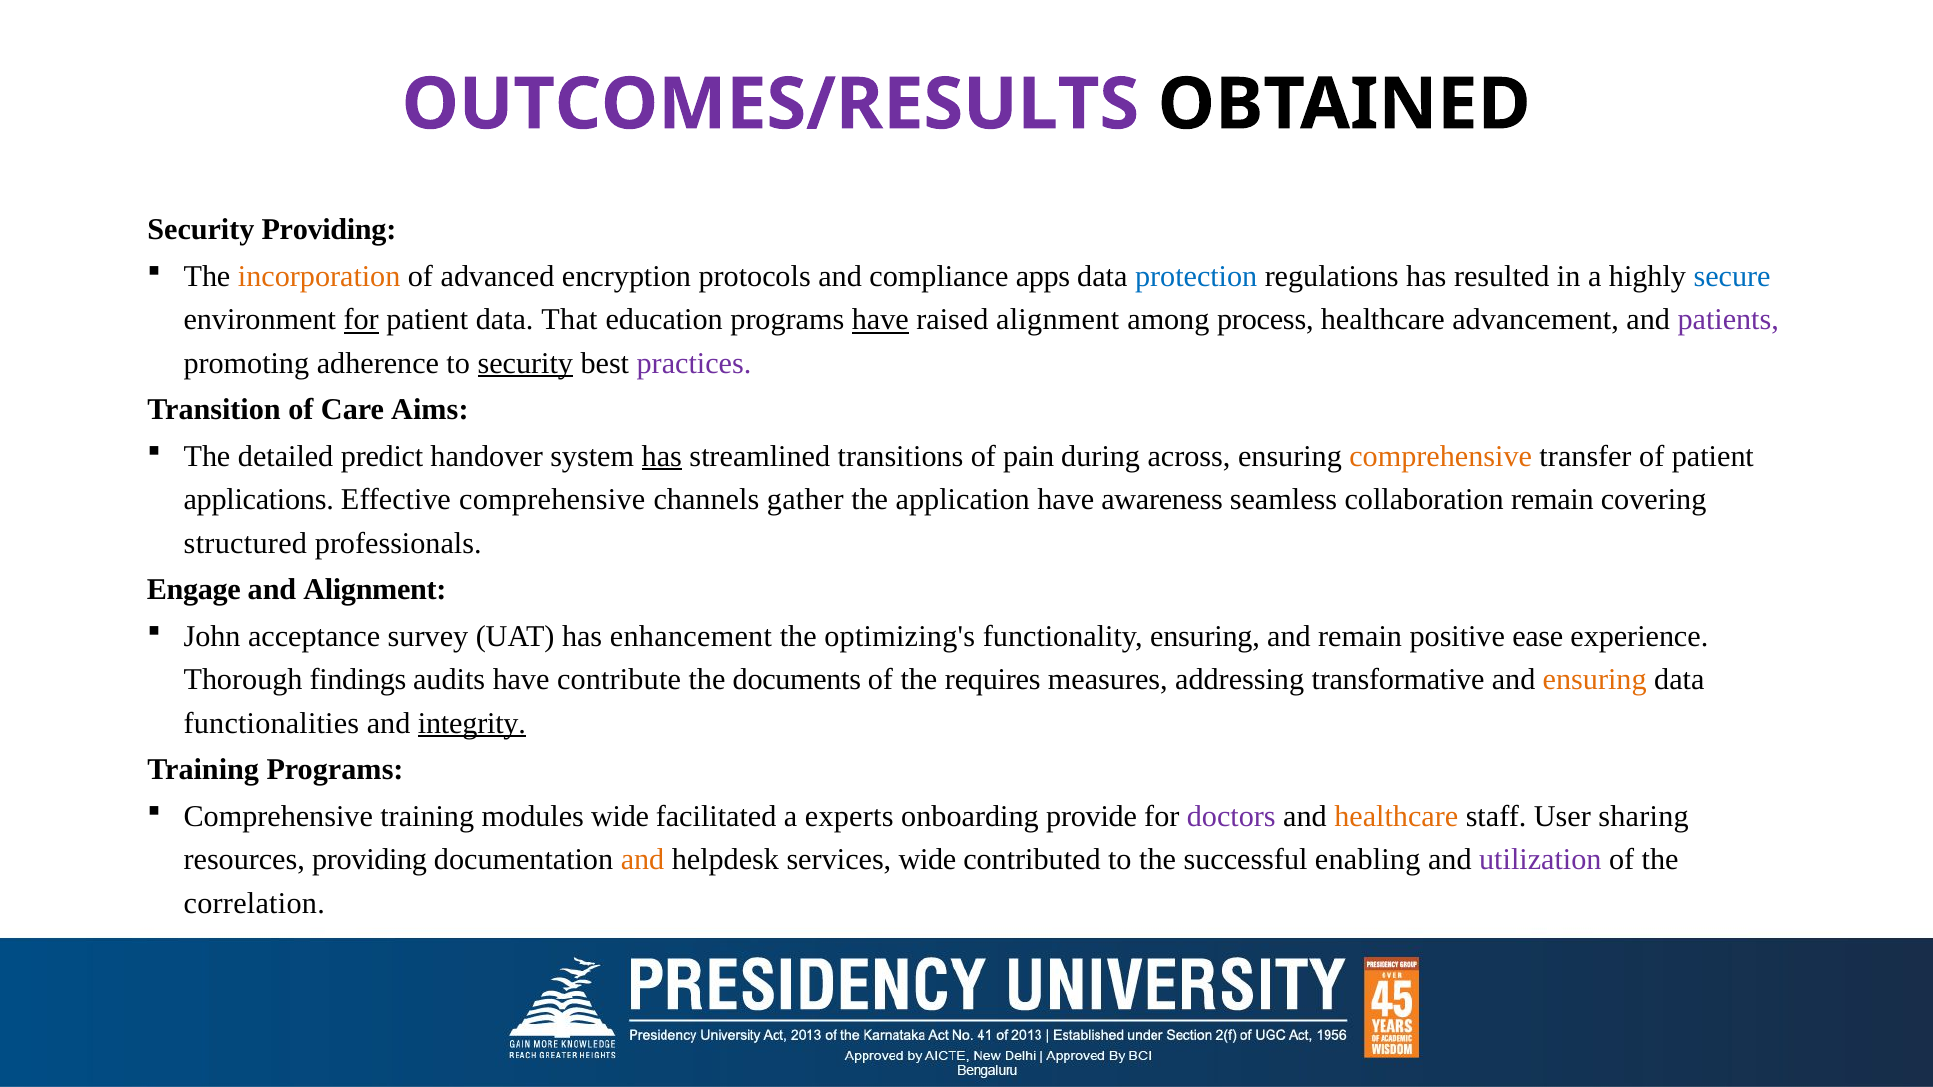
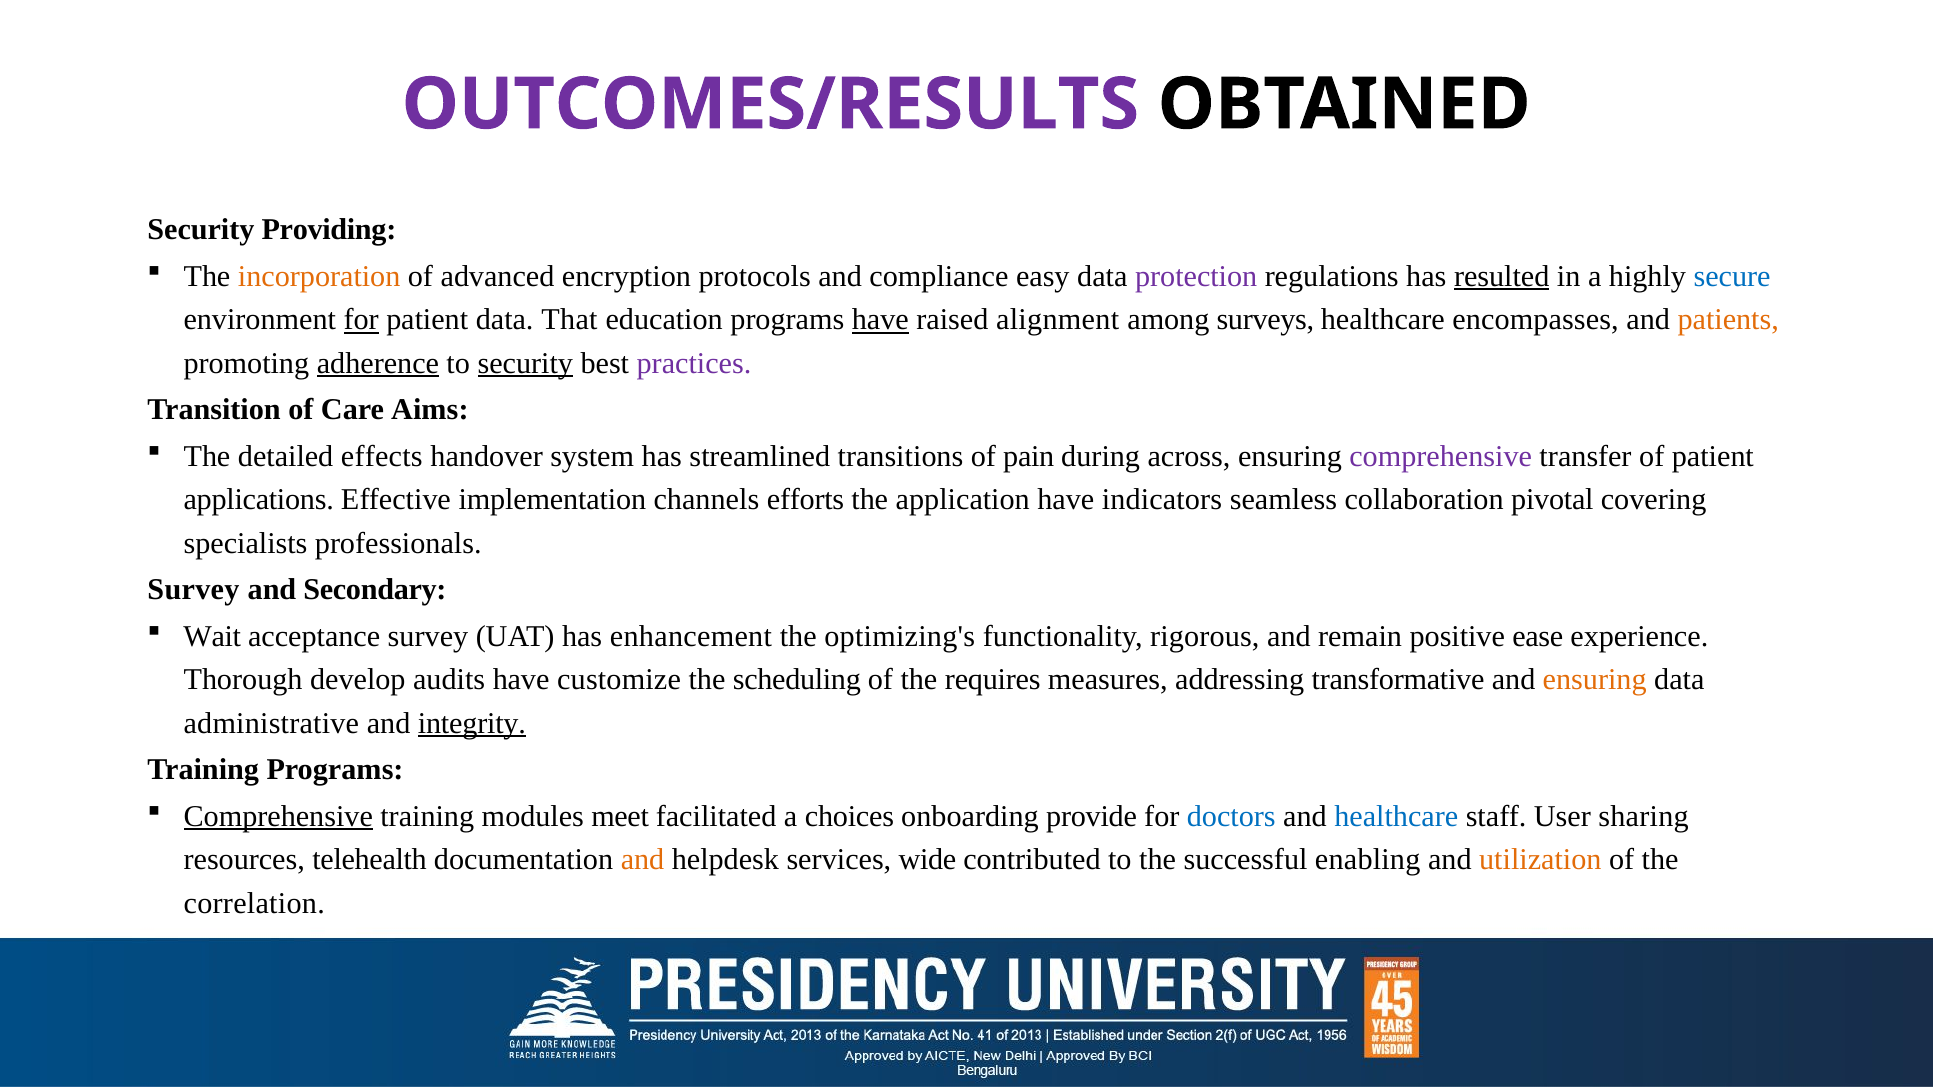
apps: apps -> easy
protection colour: blue -> purple
resulted underline: none -> present
process: process -> surveys
advancement: advancement -> encompasses
patients colour: purple -> orange
adherence underline: none -> present
predict: predict -> effects
has at (662, 457) underline: present -> none
comprehensive at (1441, 457) colour: orange -> purple
Effective comprehensive: comprehensive -> implementation
gather: gather -> efforts
awareness: awareness -> indicators
collaboration remain: remain -> pivotal
structured: structured -> specialists
Engage at (194, 590): Engage -> Survey
and Alignment: Alignment -> Secondary
John: John -> Wait
functionality ensuring: ensuring -> rigorous
findings: findings -> develop
contribute: contribute -> customize
documents: documents -> scheduling
functionalities: functionalities -> administrative
Comprehensive at (278, 817) underline: none -> present
modules wide: wide -> meet
experts: experts -> choices
doctors colour: purple -> blue
healthcare at (1396, 817) colour: orange -> blue
resources providing: providing -> telehealth
utilization colour: purple -> orange
